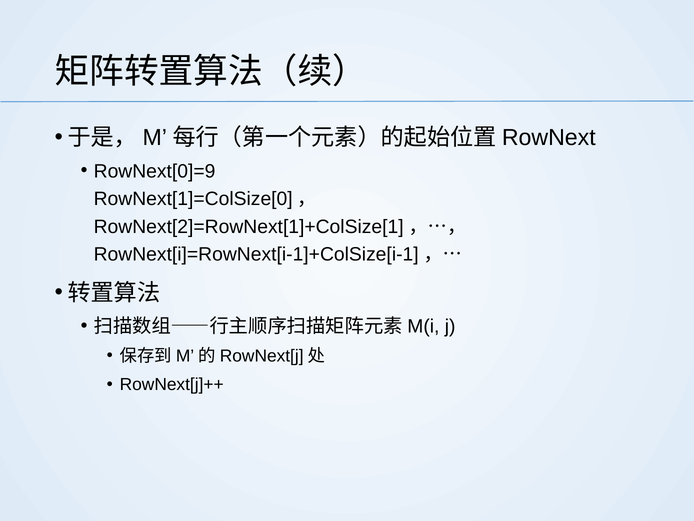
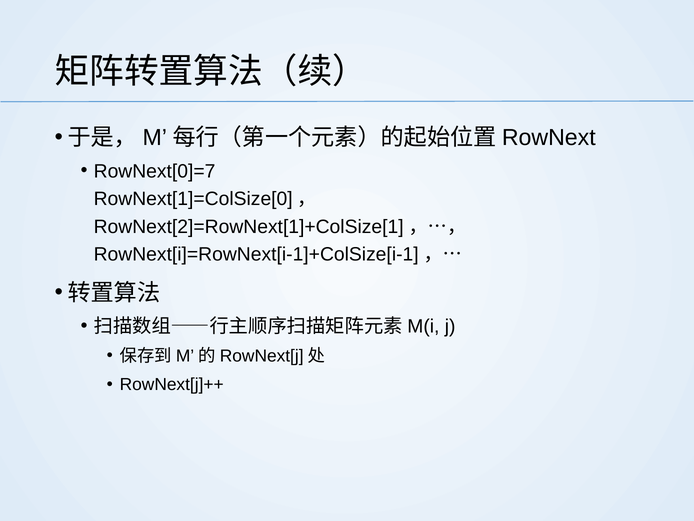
RowNext[0]=9: RowNext[0]=9 -> RowNext[0]=7
